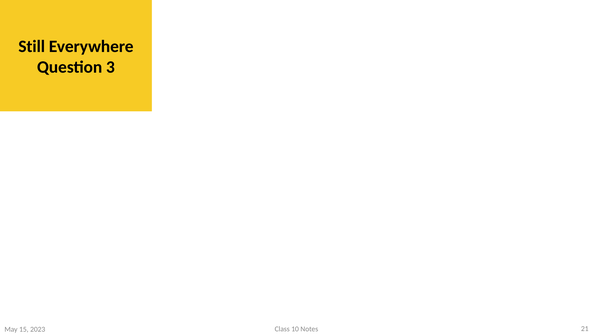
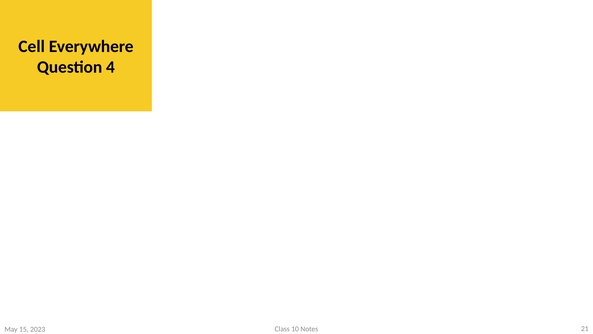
Still: Still -> Cell
3: 3 -> 4
